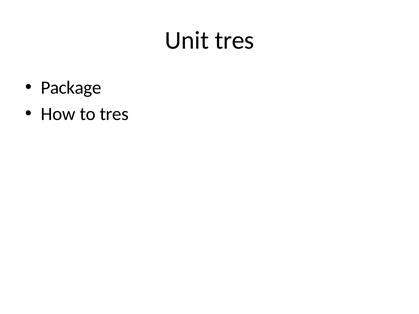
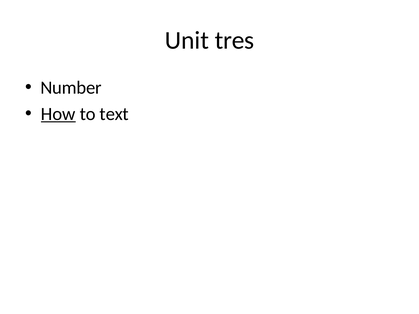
Package: Package -> Number
How underline: none -> present
to tres: tres -> text
